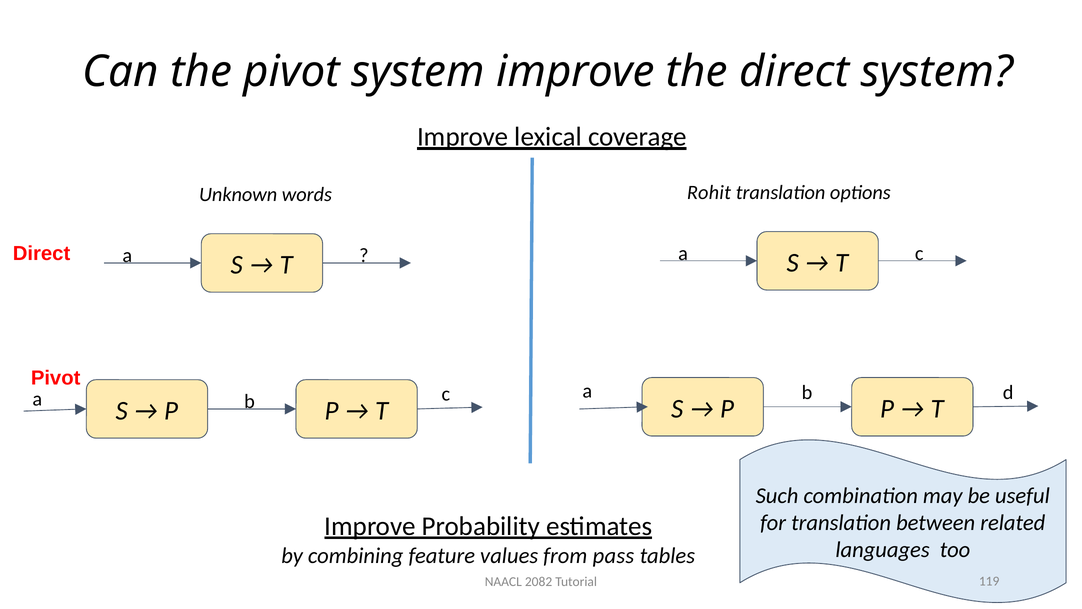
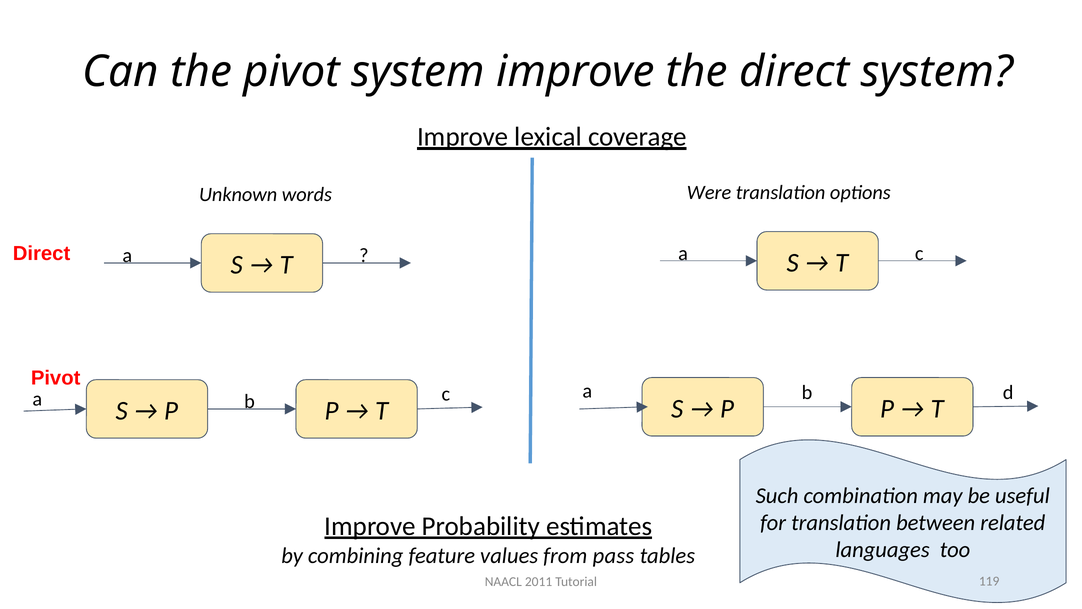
Rohit: Rohit -> Were
2082: 2082 -> 2011
